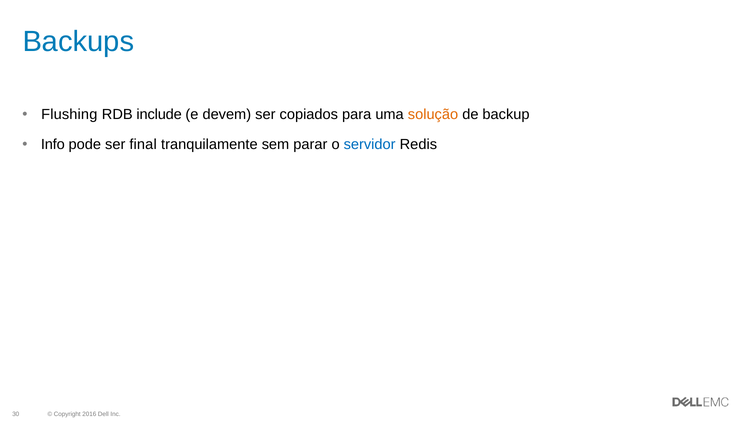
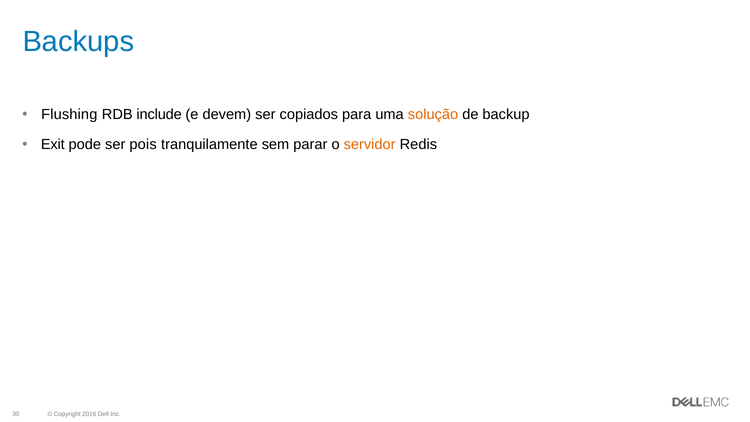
Info: Info -> Exit
final: final -> pois
servidor colour: blue -> orange
